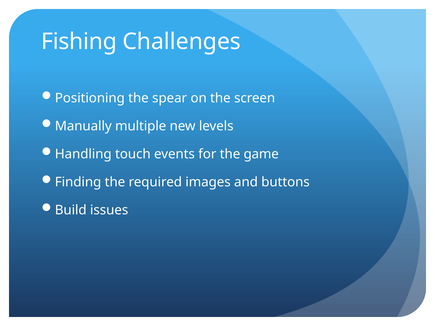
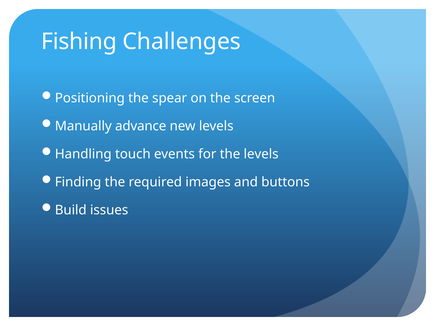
multiple: multiple -> advance
the game: game -> levels
